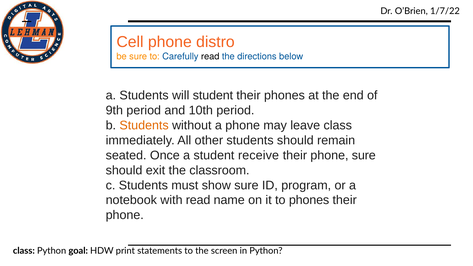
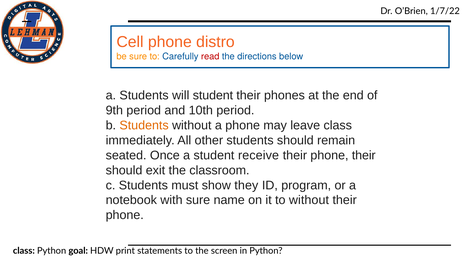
read at (210, 56) colour: black -> red
phone sure: sure -> their
show sure: sure -> they
with read: read -> sure
to phones: phones -> without
